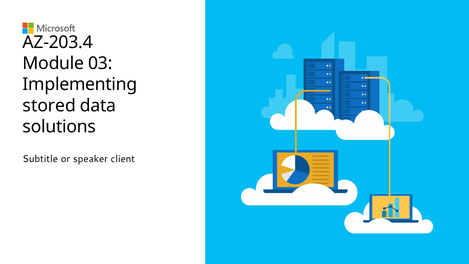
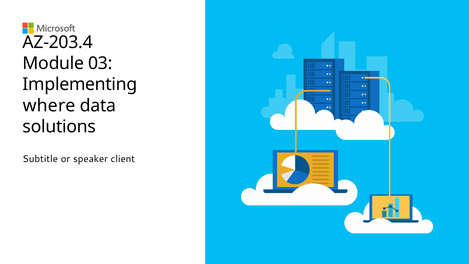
stored: stored -> where
